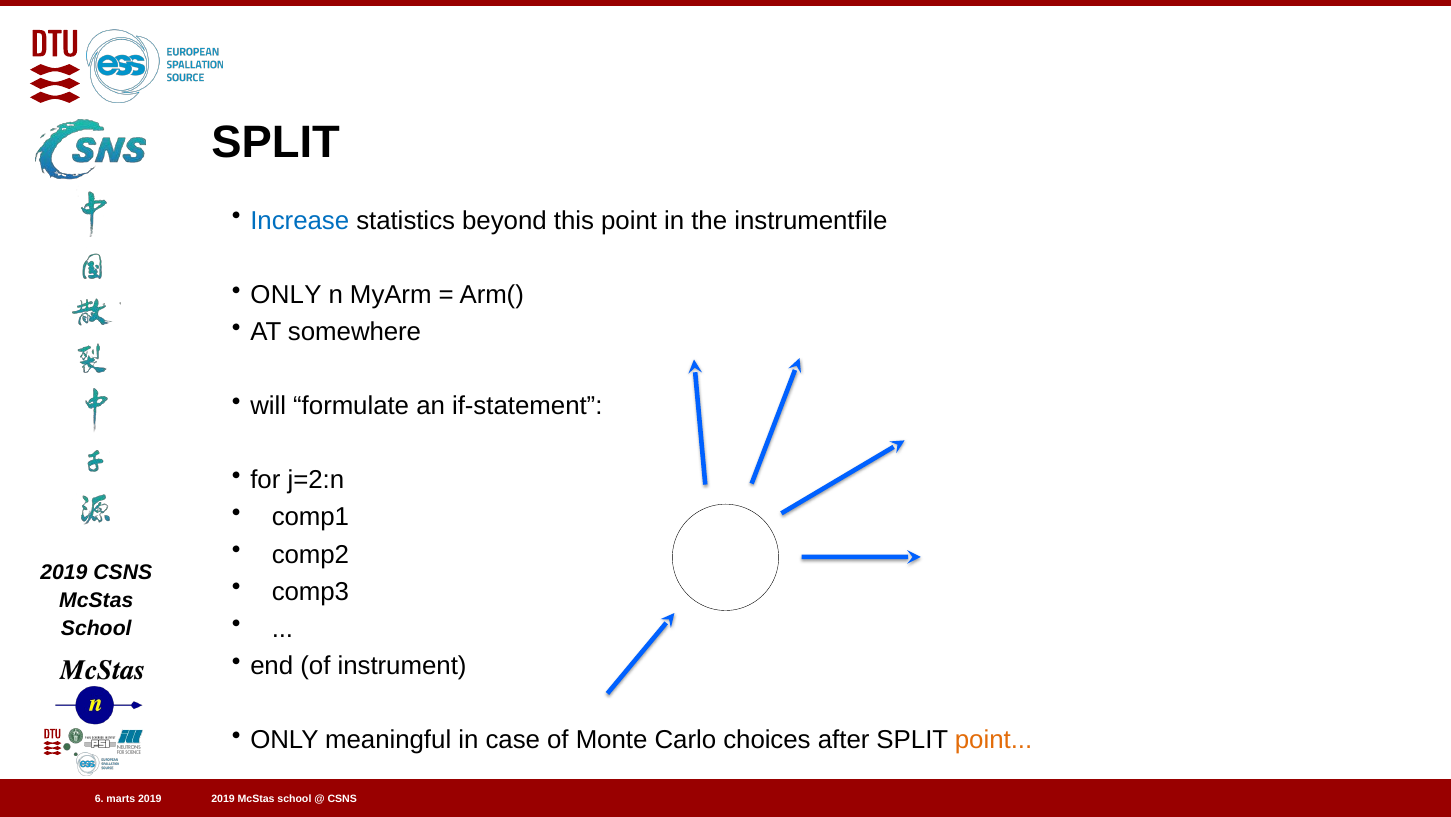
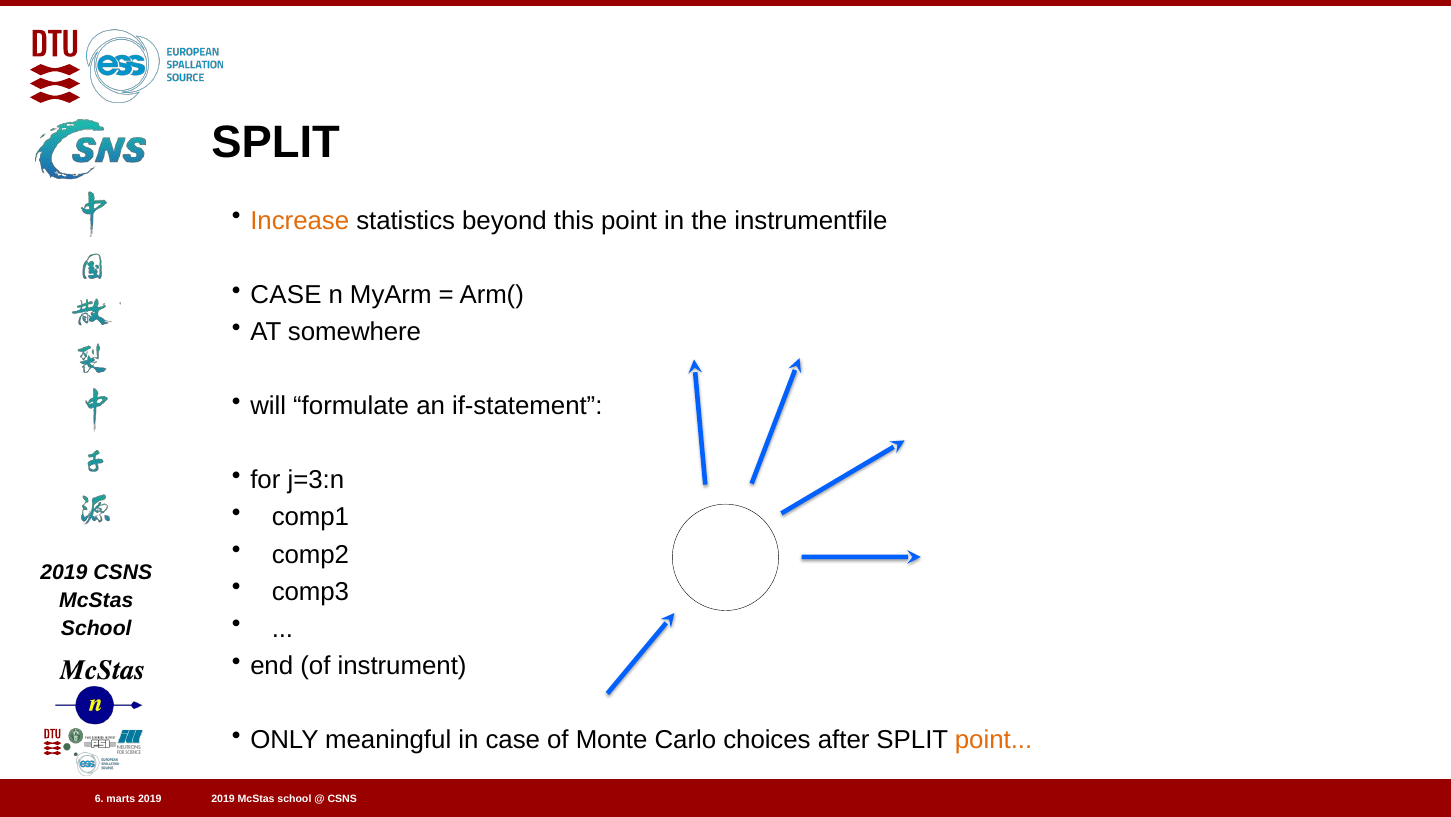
Increase colour: blue -> orange
ONLY at (286, 295): ONLY -> CASE
j=2:n: j=2:n -> j=3:n
